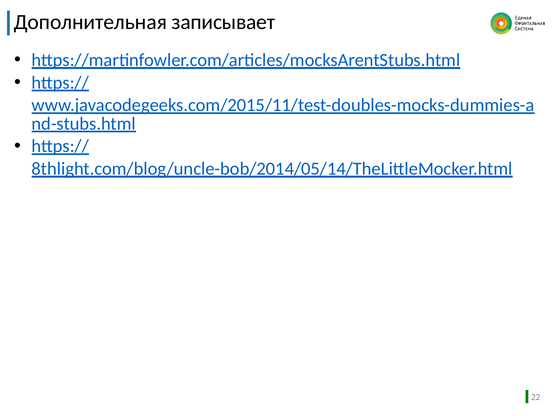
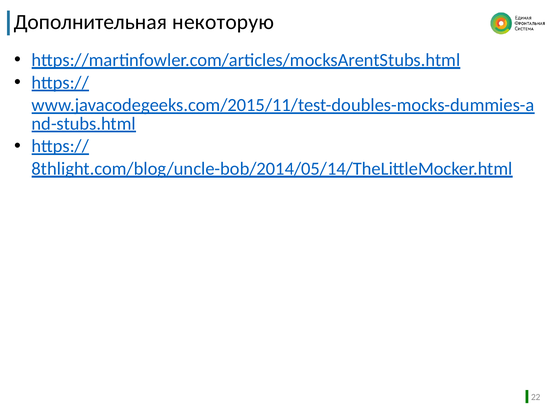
записывает: записывает -> некоторую
